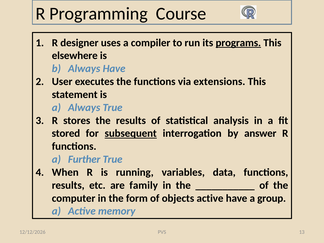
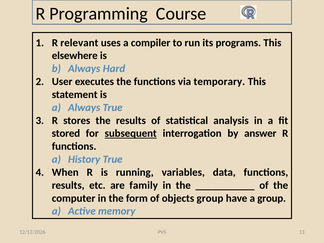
designer: designer -> relevant
programs underline: present -> none
Always Have: Have -> Hard
extensions: extensions -> temporary
Further: Further -> History
objects active: active -> group
